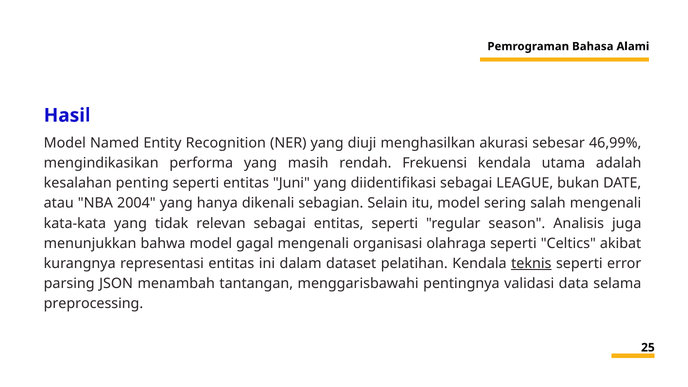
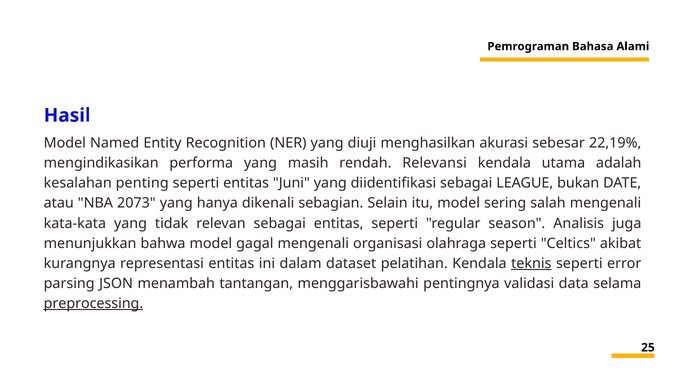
46,99%: 46,99% -> 22,19%
Frekuensi: Frekuensi -> Relevansi
2004: 2004 -> 2073
preprocessing underline: none -> present
